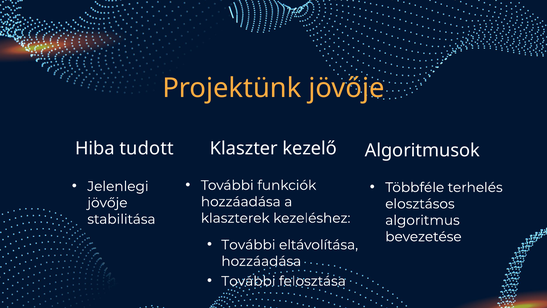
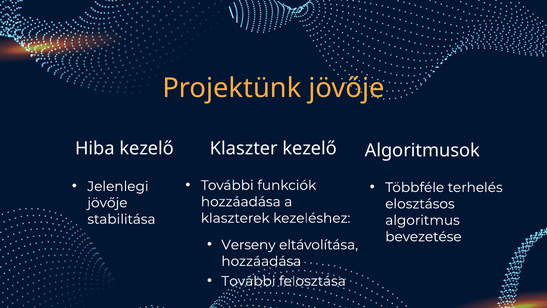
Hiba tudott: tudott -> kezelő
További at (248, 245): További -> Verseny
